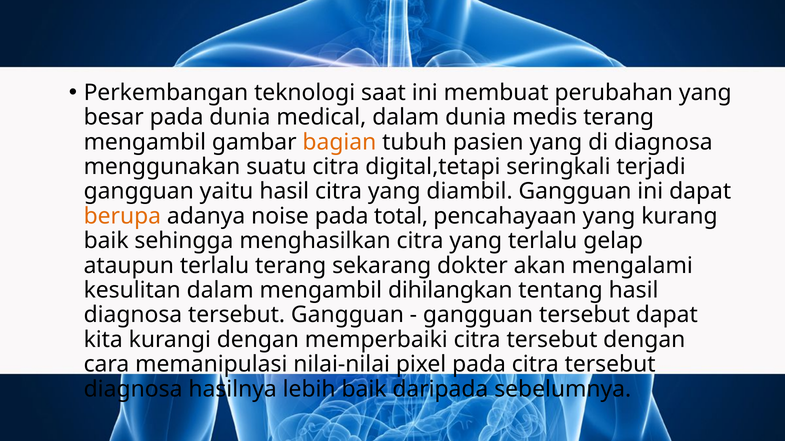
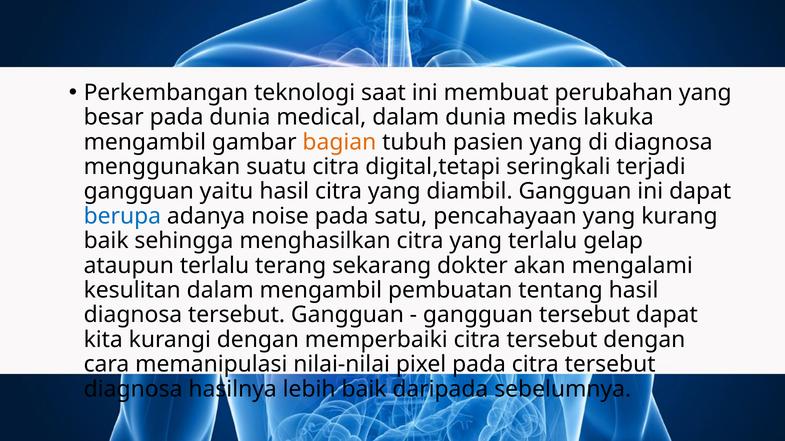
medis terang: terang -> lakuka
berupa colour: orange -> blue
total: total -> satu
dihilangkan: dihilangkan -> pembuatan
